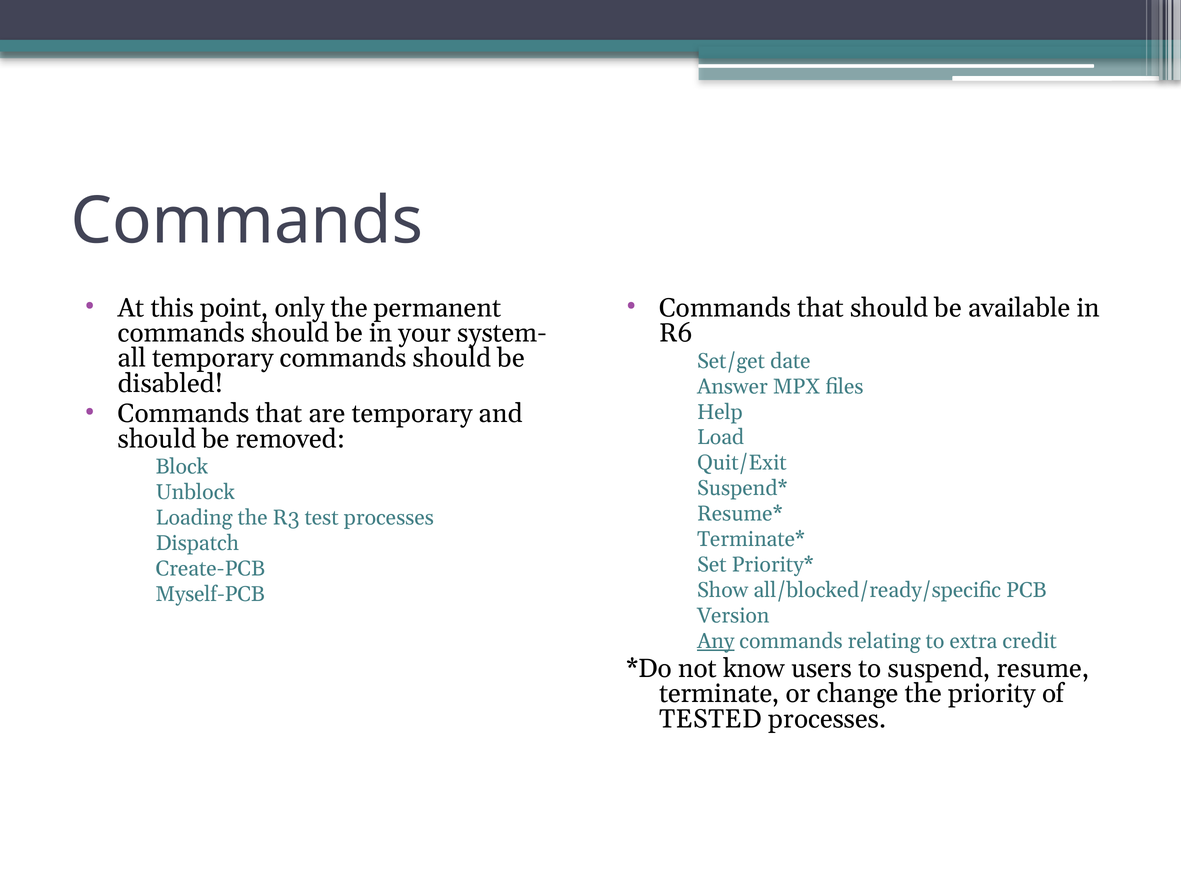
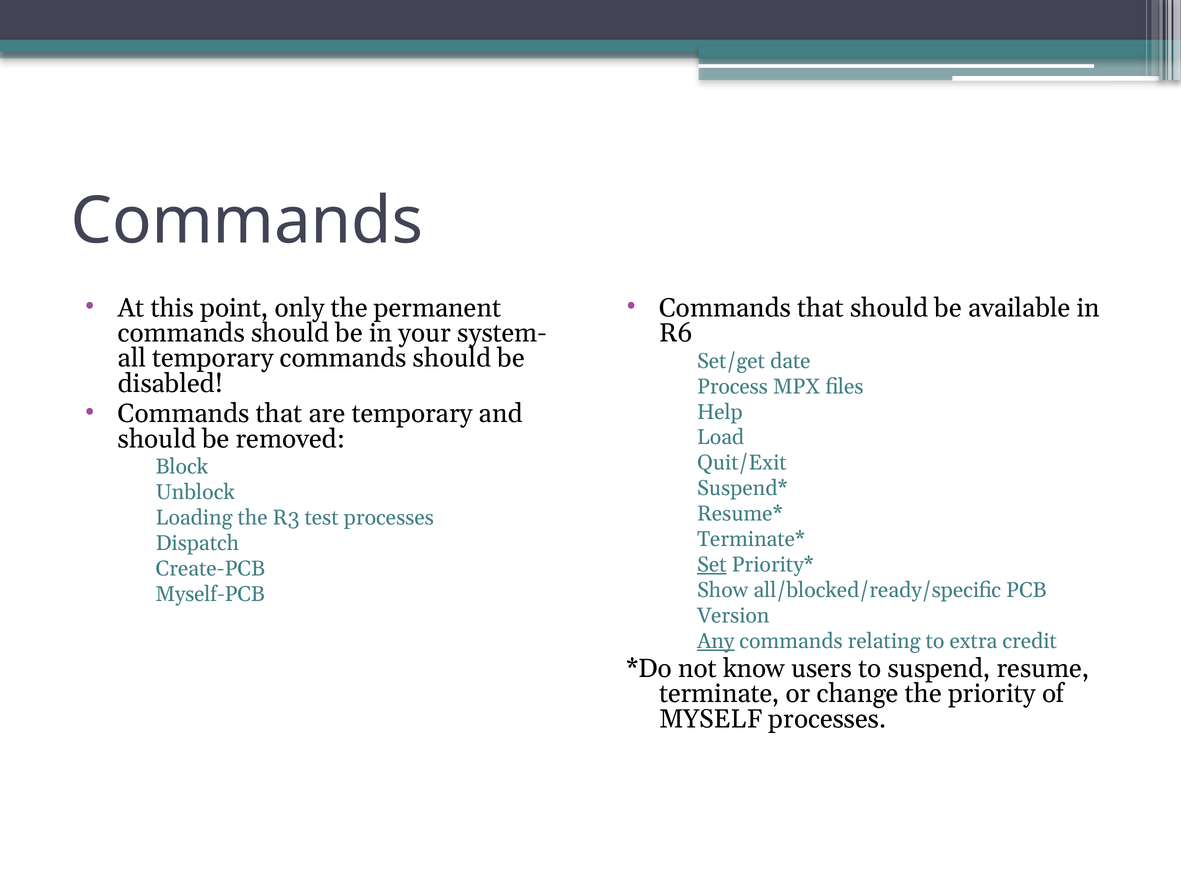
Answer: Answer -> Process
Set underline: none -> present
TESTED: TESTED -> MYSELF
